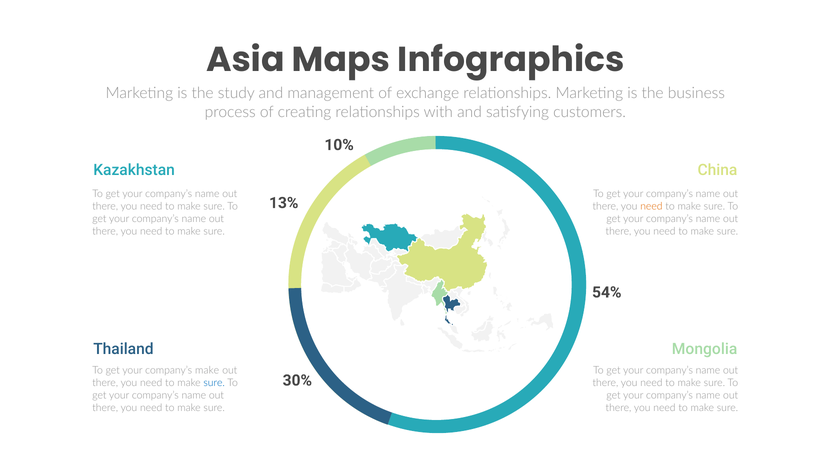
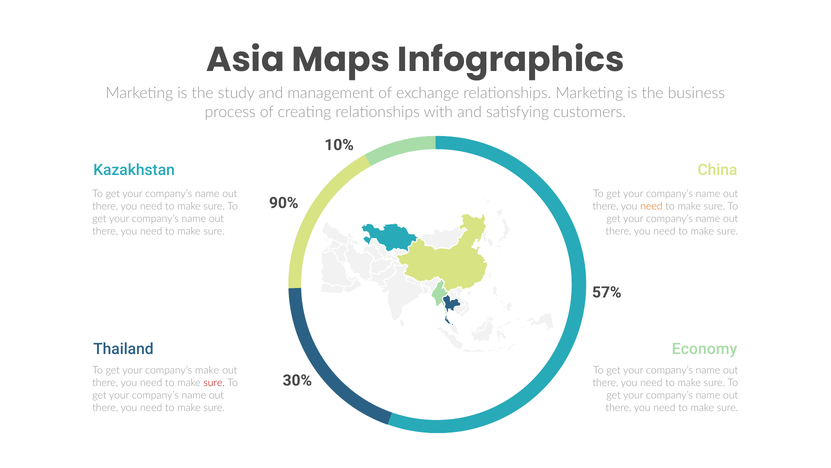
13%: 13% -> 90%
54%: 54% -> 57%
Mongolia: Mongolia -> Economy
sure at (214, 382) colour: blue -> red
